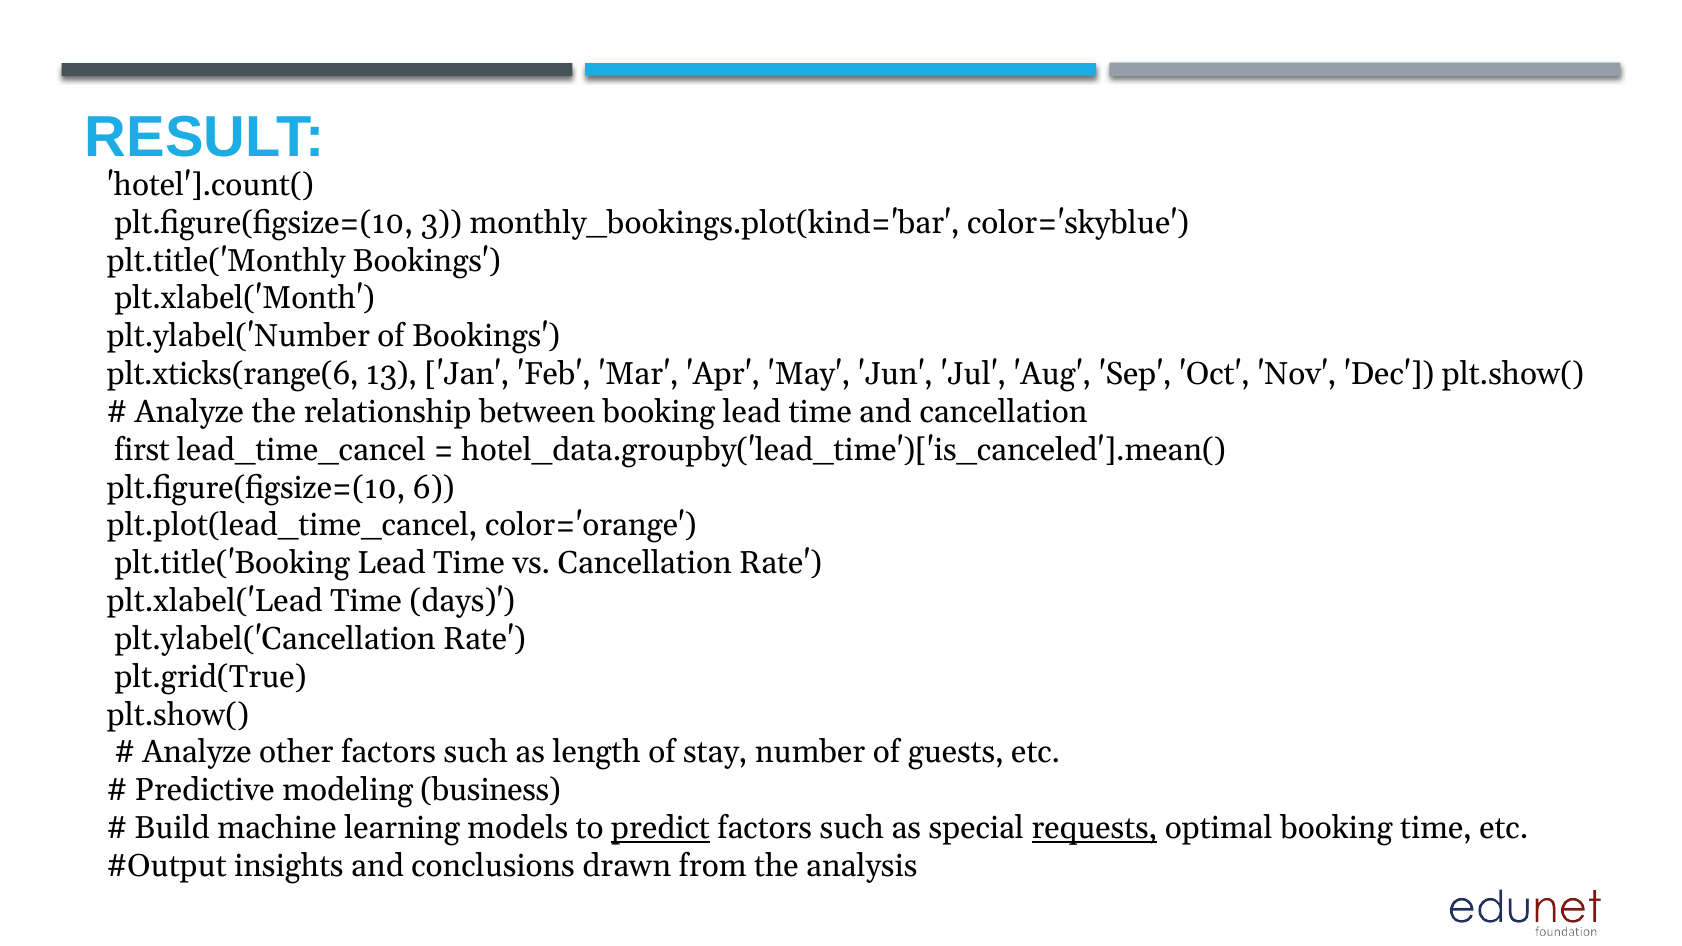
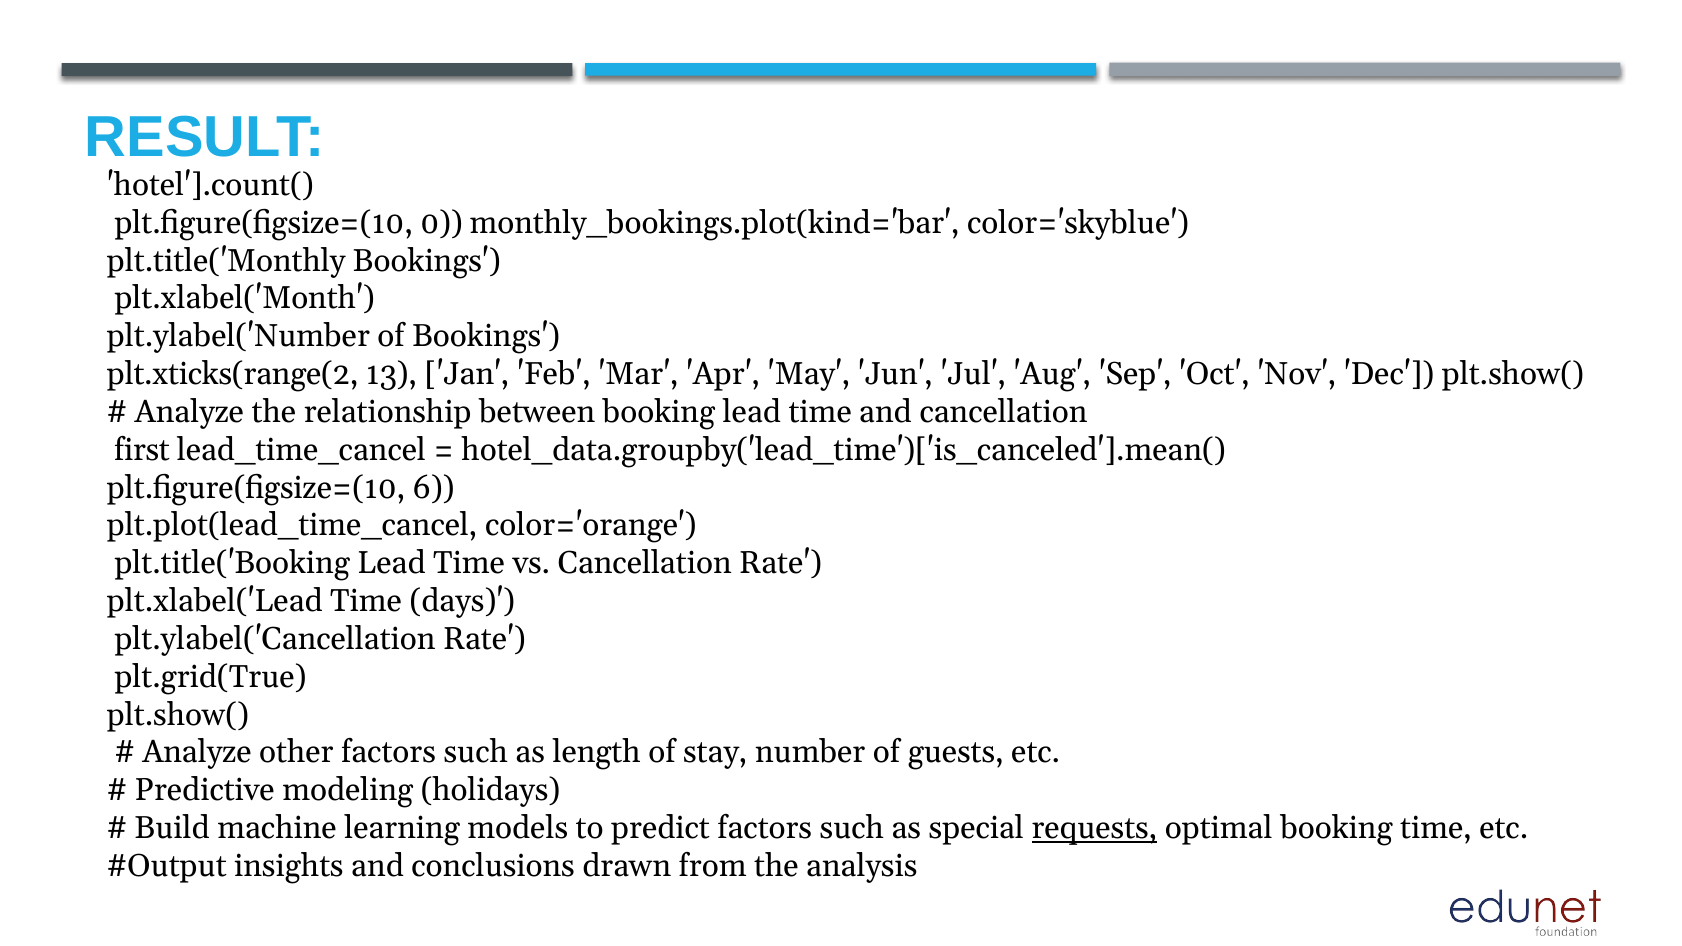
3: 3 -> 0
plt.xticks(range(6: plt.xticks(range(6 -> plt.xticks(range(2
business: business -> holidays
predict underline: present -> none
